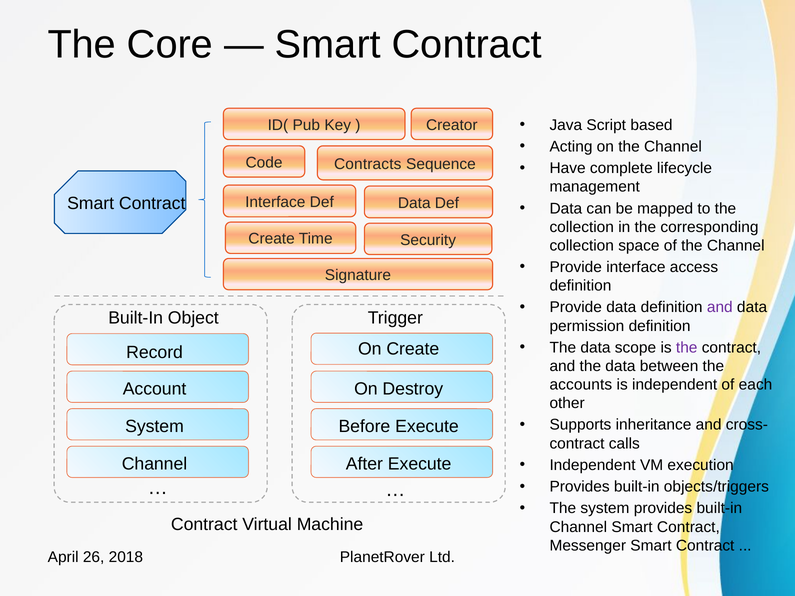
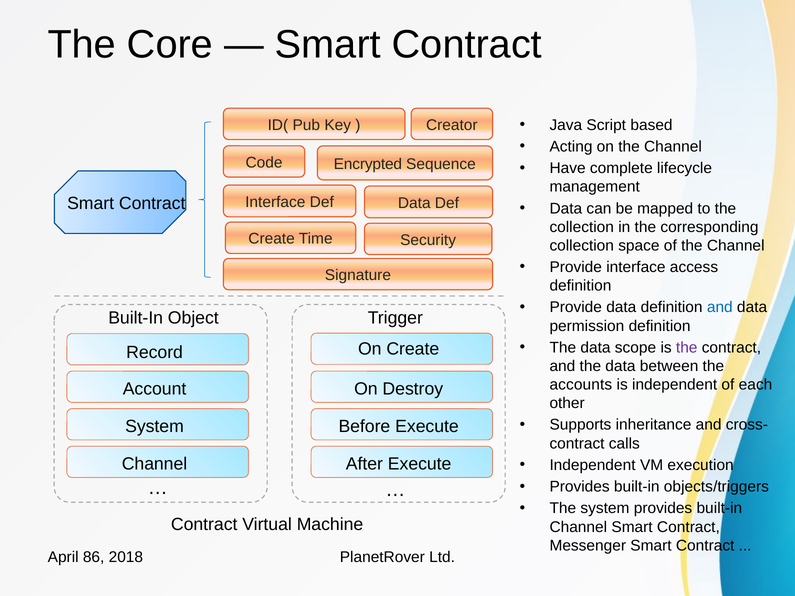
Contracts: Contracts -> Encrypted
and at (720, 308) colour: purple -> blue
26: 26 -> 86
